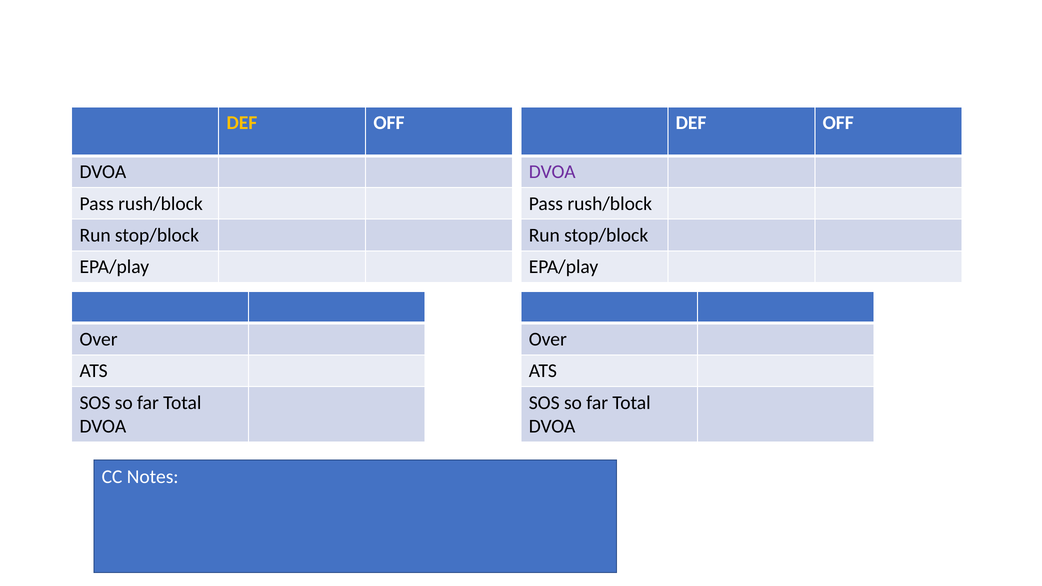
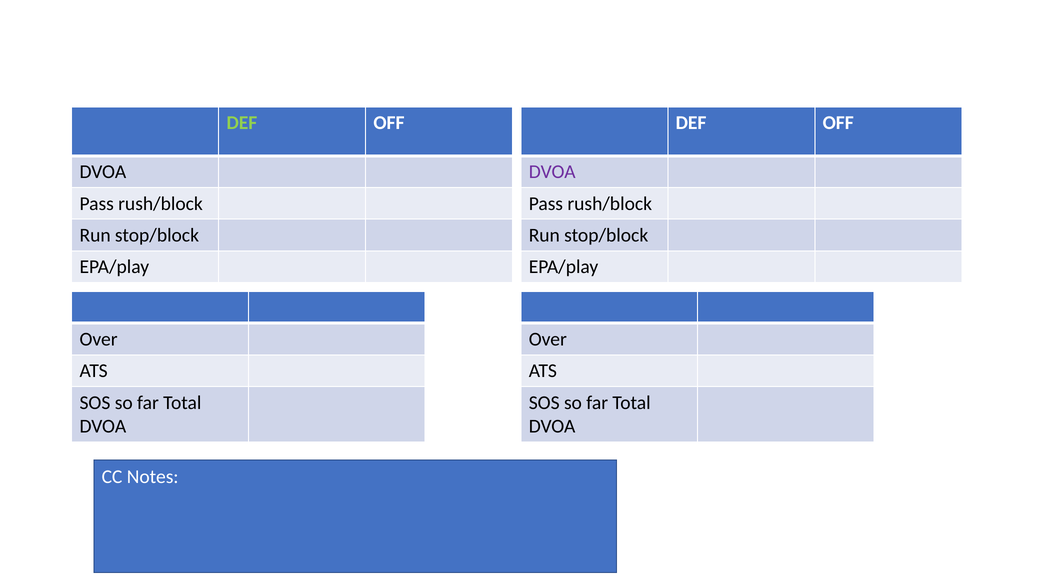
DEF at (242, 123) colour: yellow -> light green
